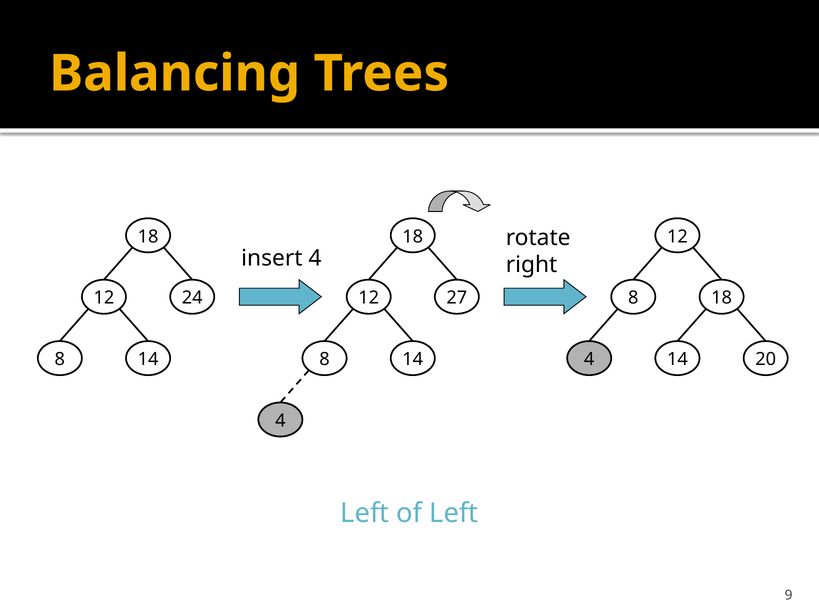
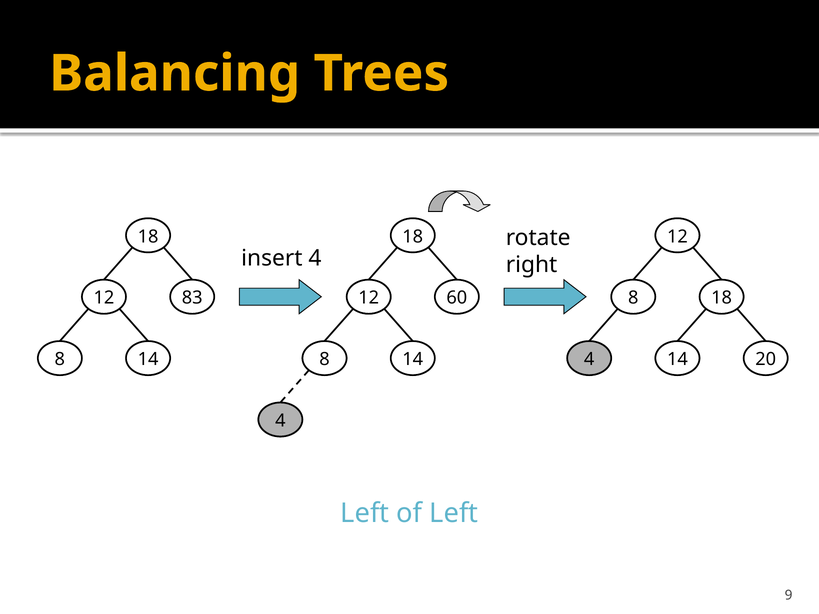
24: 24 -> 83
27: 27 -> 60
